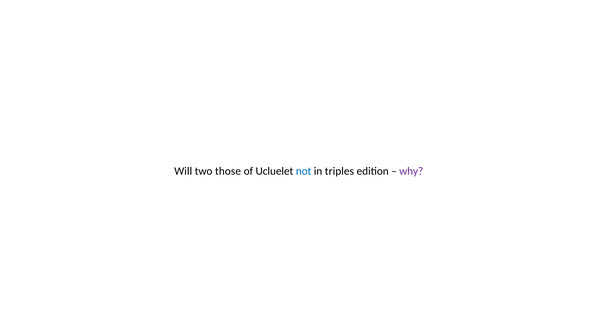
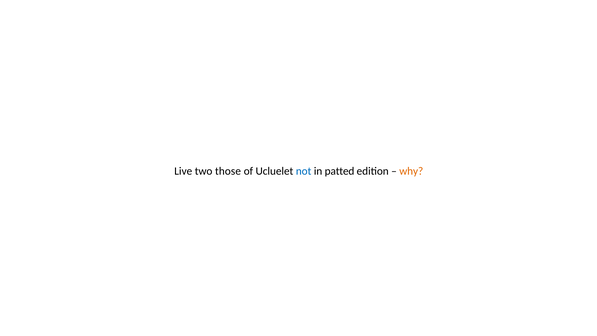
Will: Will -> Live
triples: triples -> patted
why colour: purple -> orange
